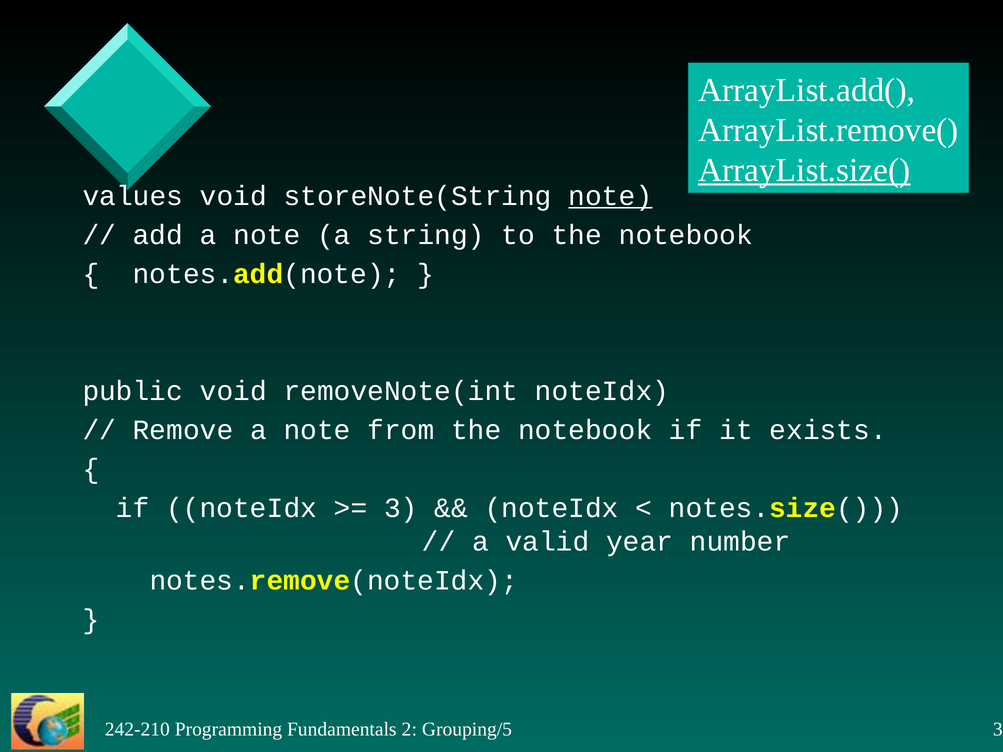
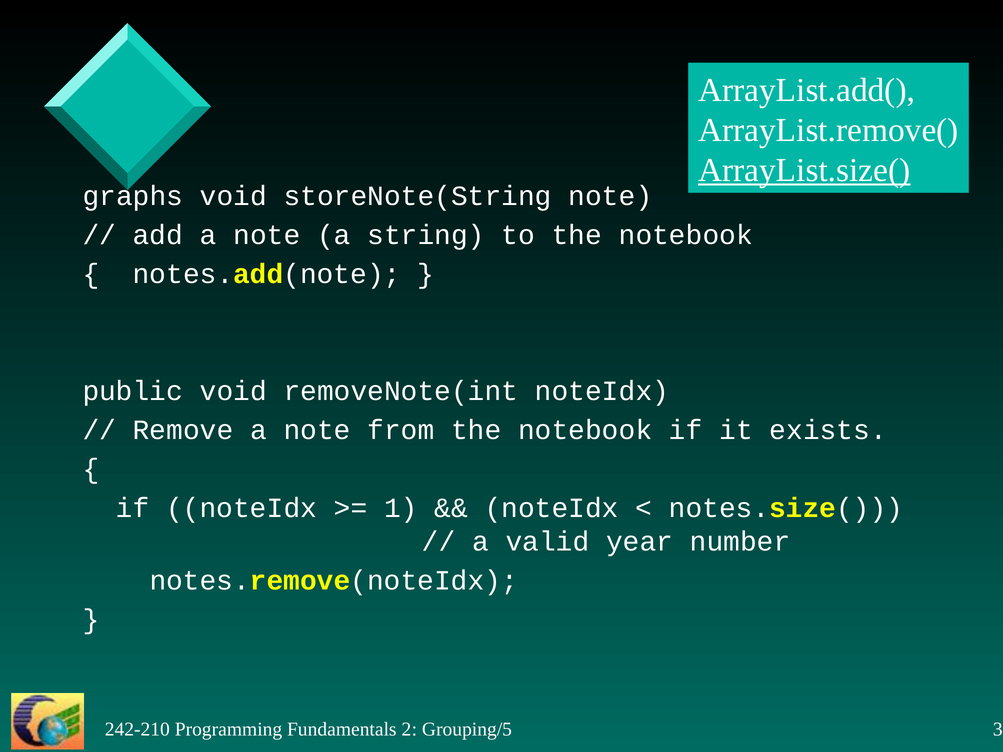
values: values -> graphs
note at (610, 196) underline: present -> none
3: 3 -> 1
